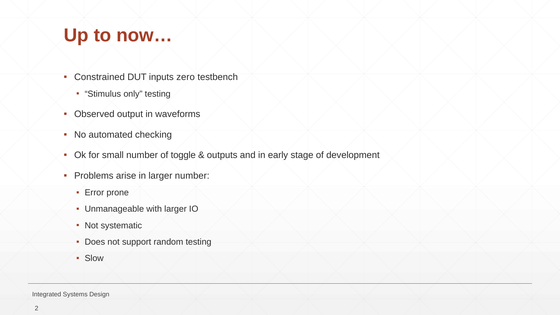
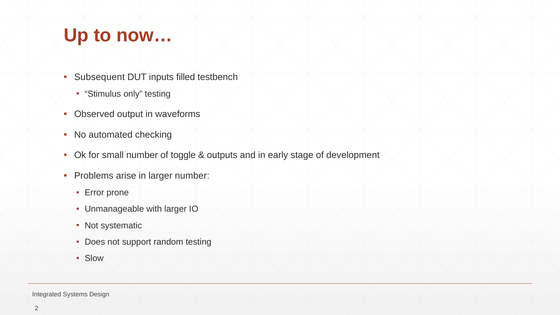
Constrained: Constrained -> Subsequent
zero: zero -> filled
